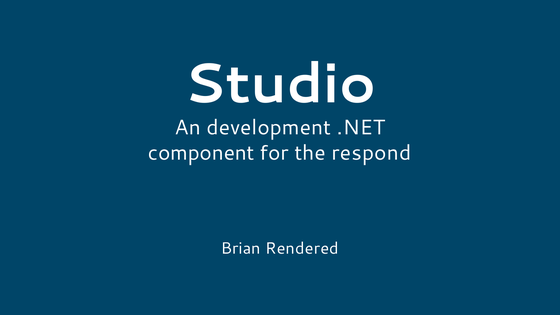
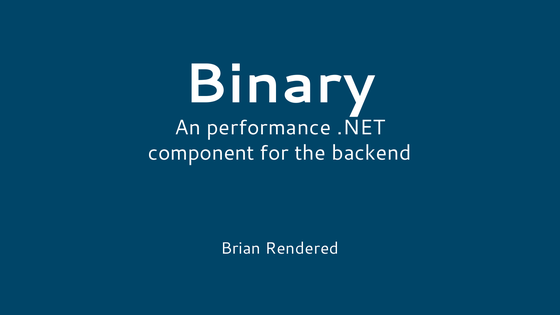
Studio: Studio -> Binary
development: development -> performance
respond: respond -> backend
